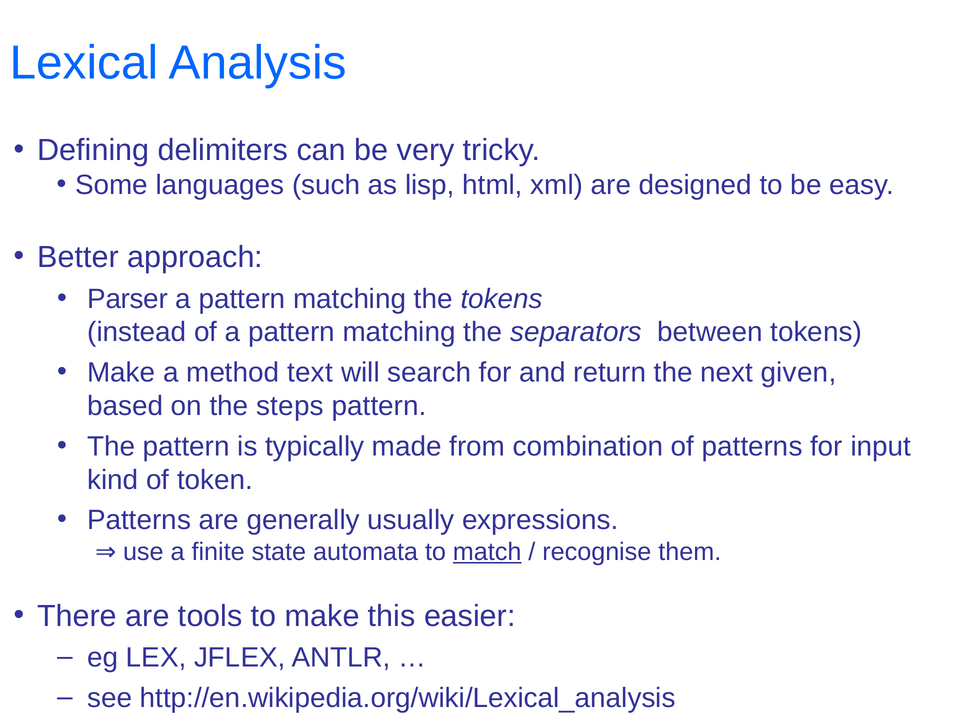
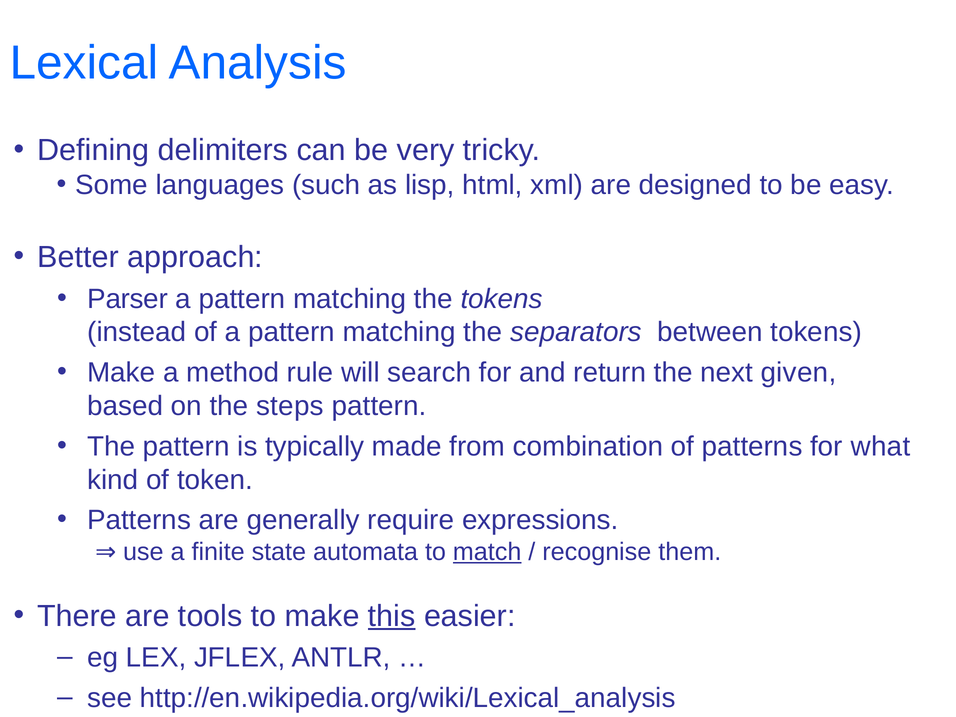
text: text -> rule
input: input -> what
usually: usually -> require
this underline: none -> present
